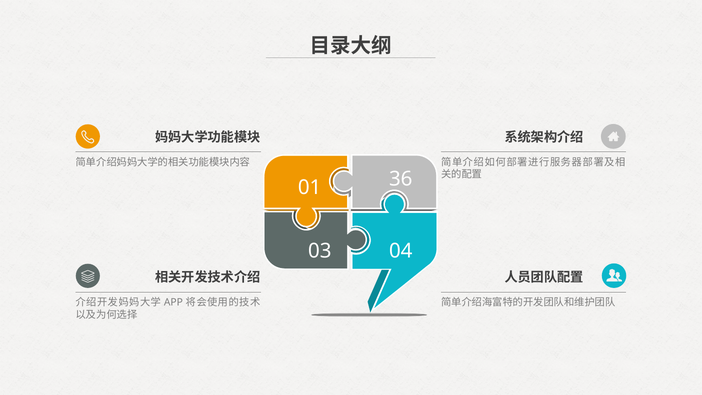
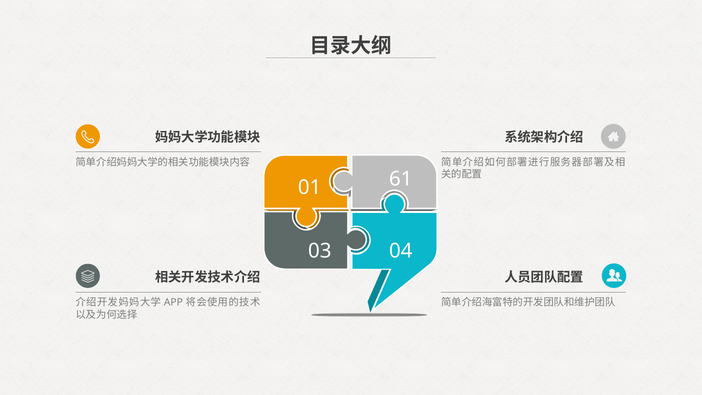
36: 36 -> 61
